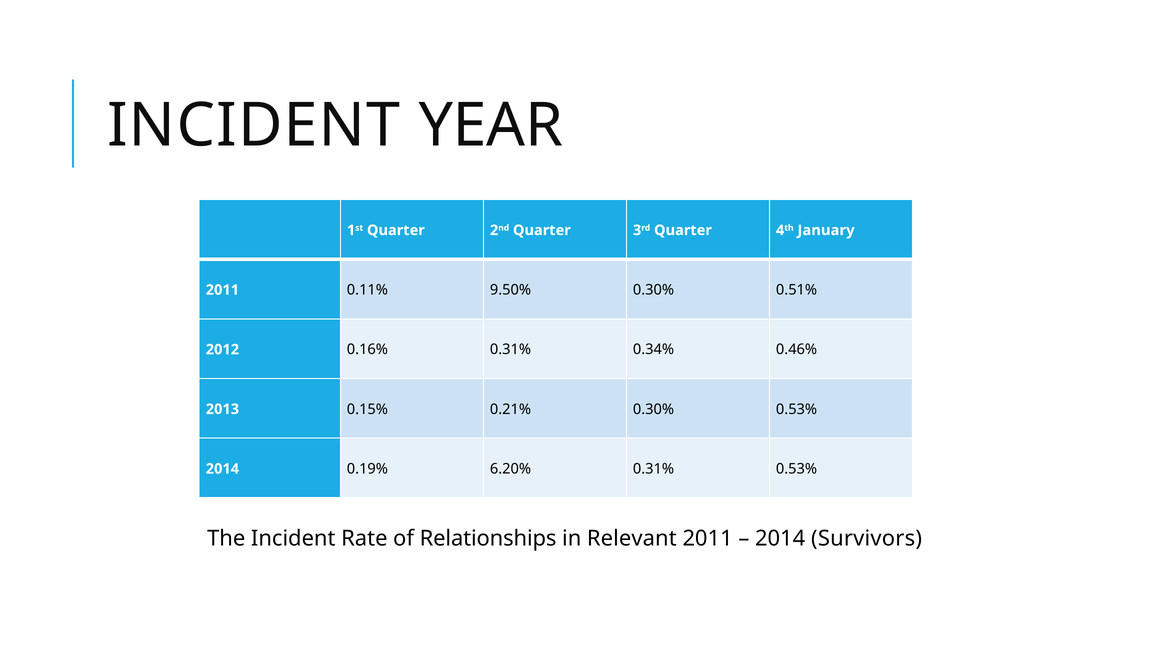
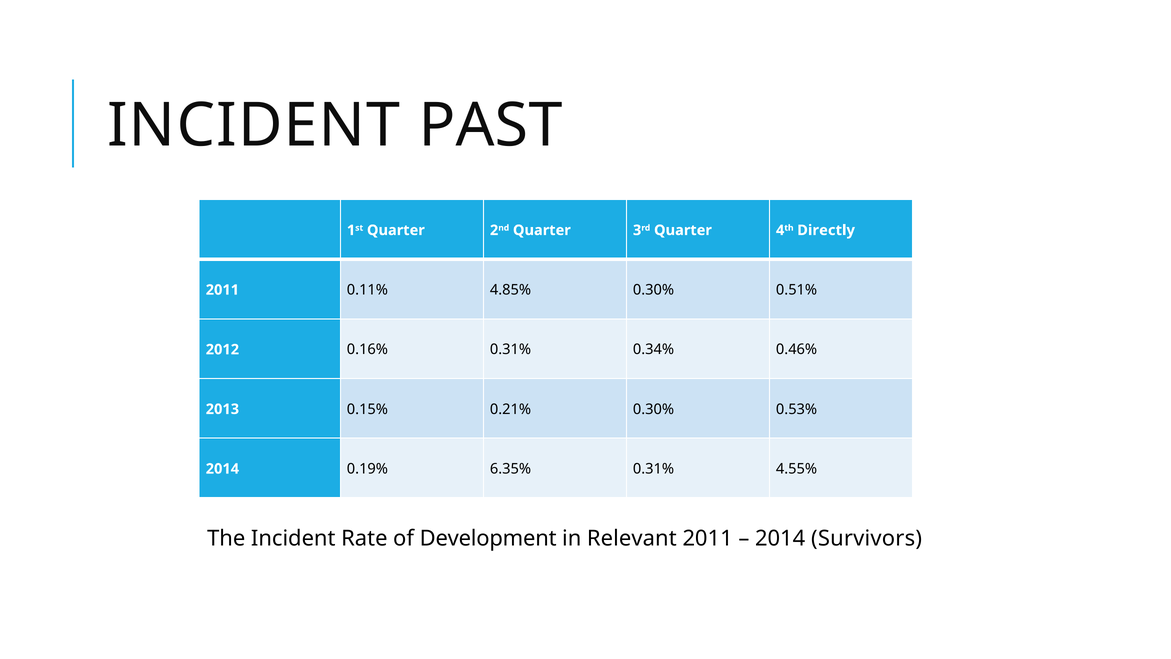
YEAR: YEAR -> PAST
January: January -> Directly
9.50%: 9.50% -> 4.85%
6.20%: 6.20% -> 6.35%
0.31% 0.53%: 0.53% -> 4.55%
Relationships: Relationships -> Development
